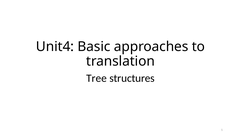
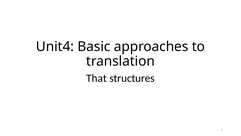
Tree: Tree -> That
